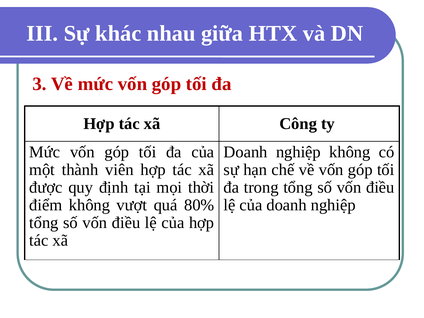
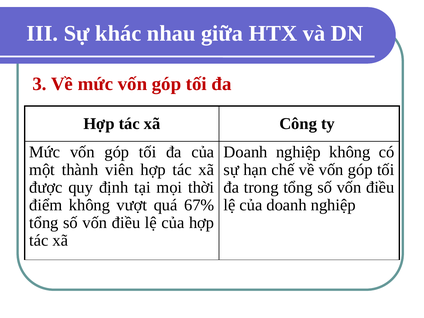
80%: 80% -> 67%
